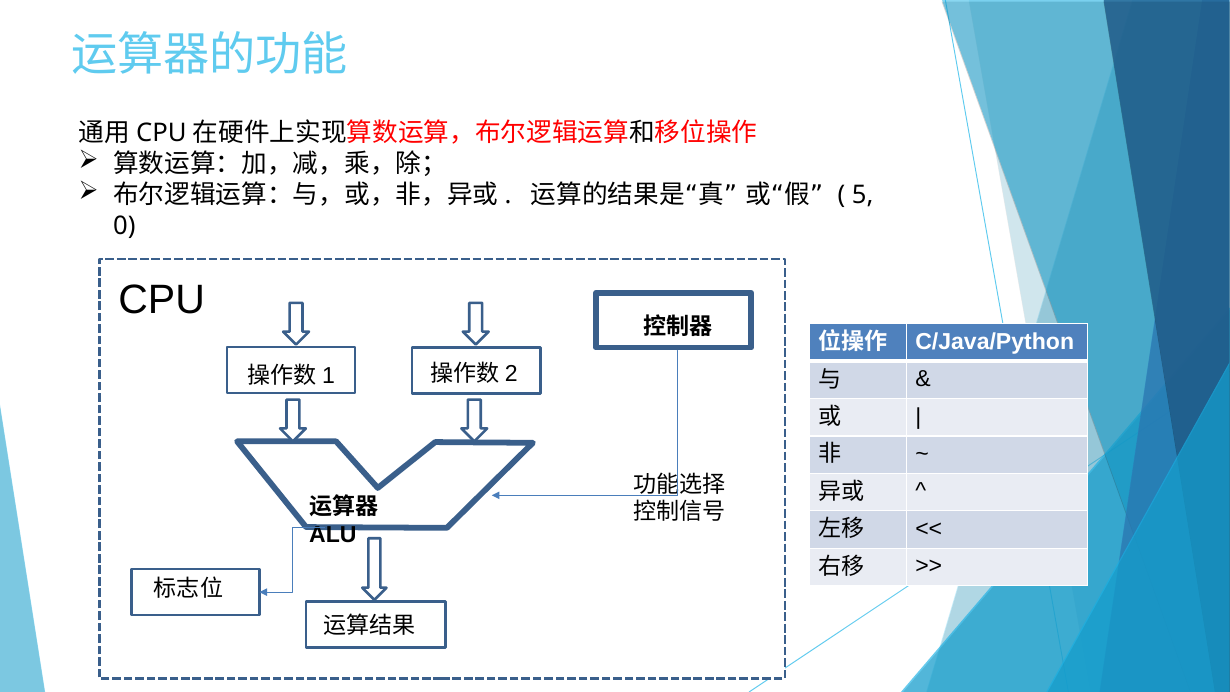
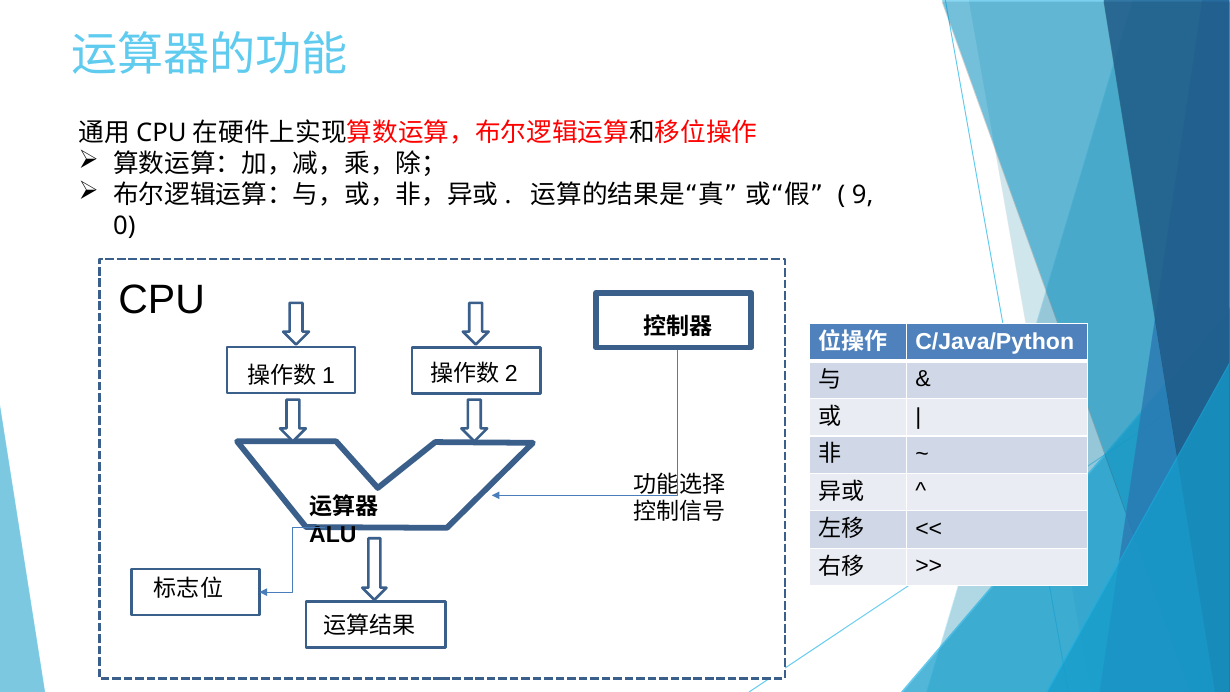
5: 5 -> 9
